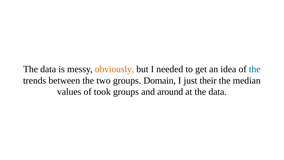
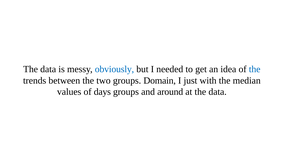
obviously colour: orange -> blue
their: their -> with
took: took -> days
